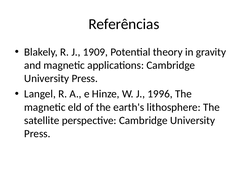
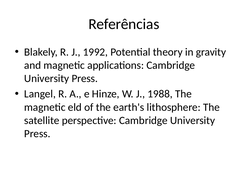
1909: 1909 -> 1992
1996: 1996 -> 1988
